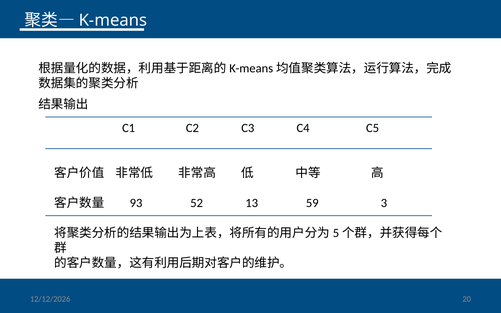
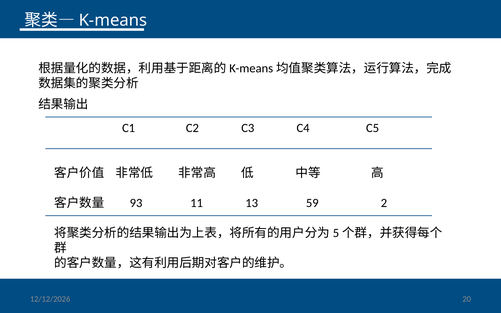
52: 52 -> 11
3: 3 -> 2
